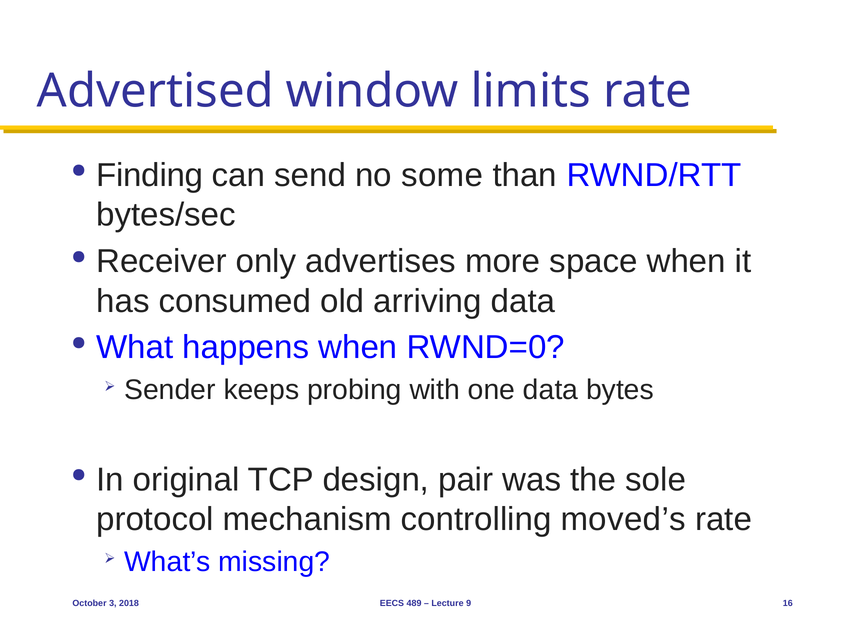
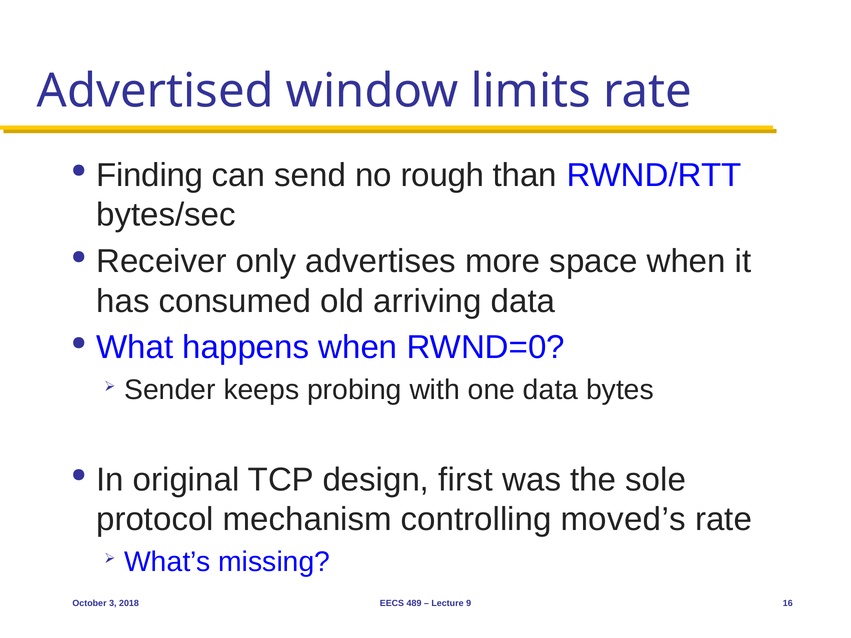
some: some -> rough
pair: pair -> first
